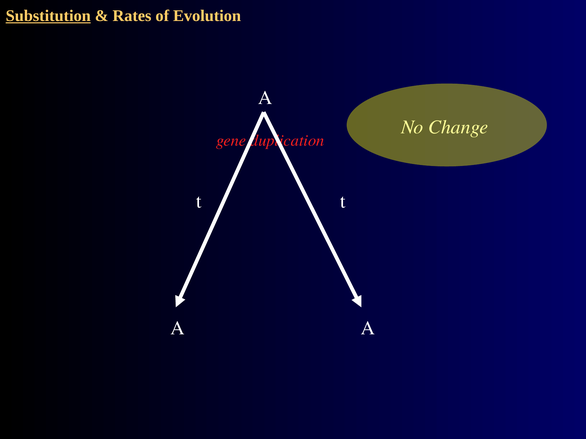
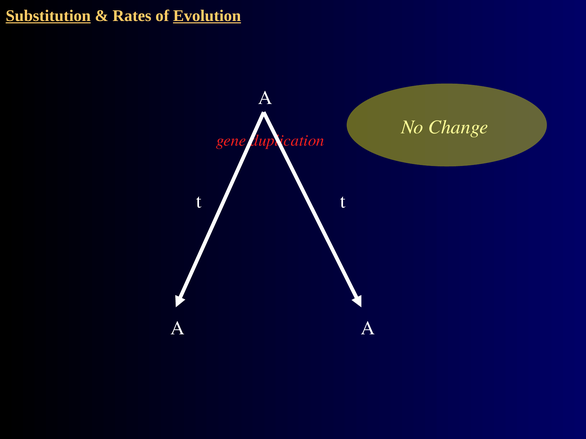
Evolution underline: none -> present
